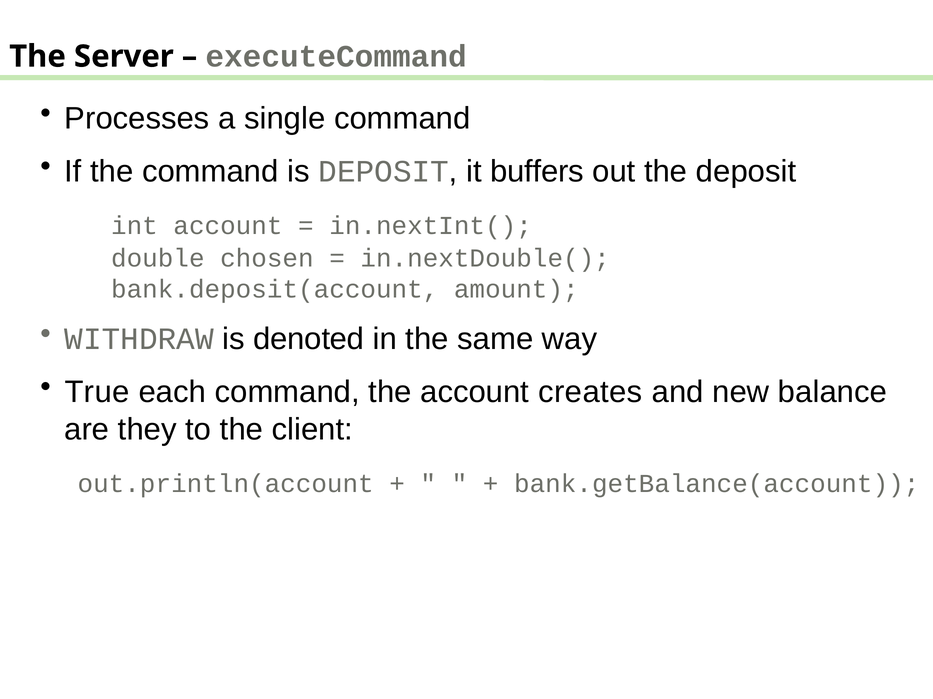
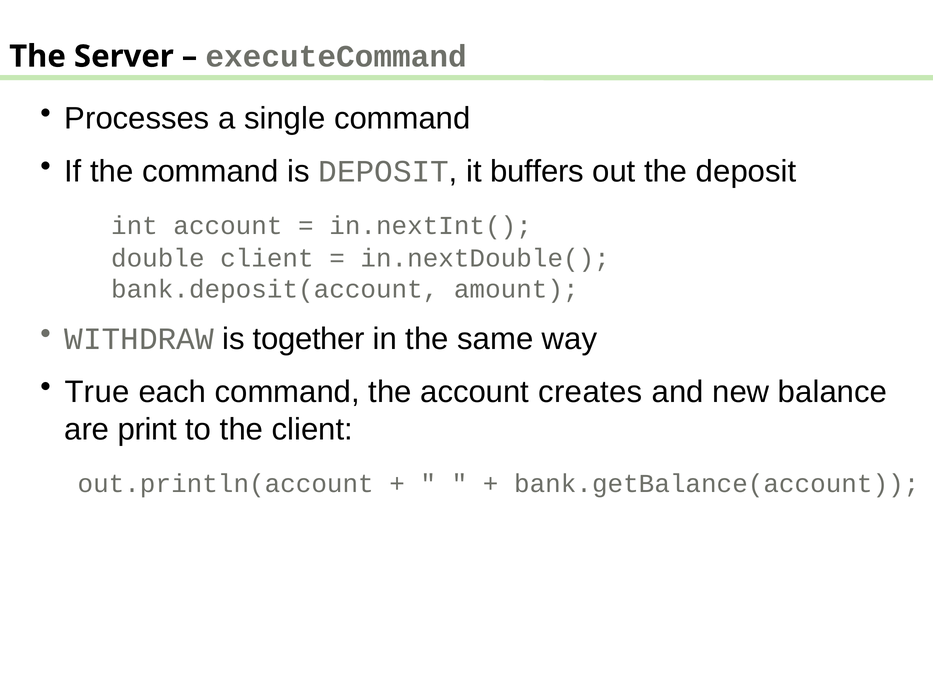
double chosen: chosen -> client
denoted: denoted -> together
they: they -> print
